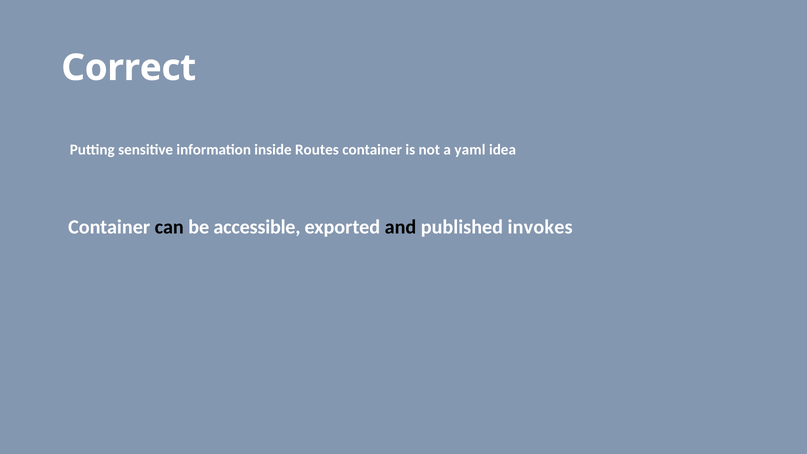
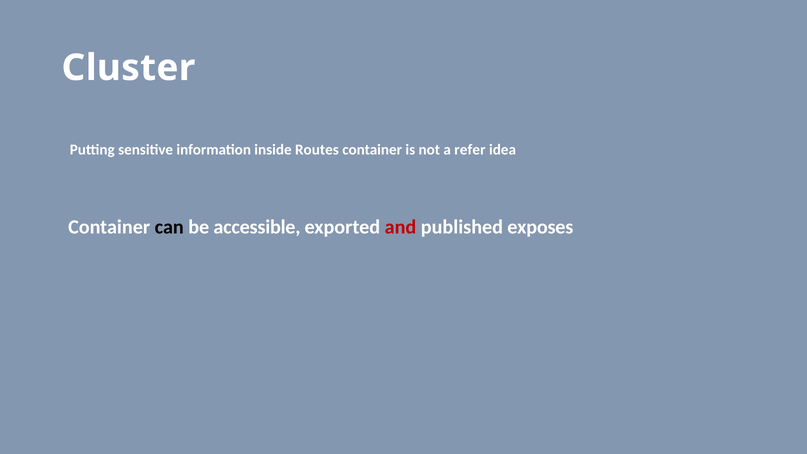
Correct: Correct -> Cluster
yaml: yaml -> refer
and colour: black -> red
invokes: invokes -> exposes
